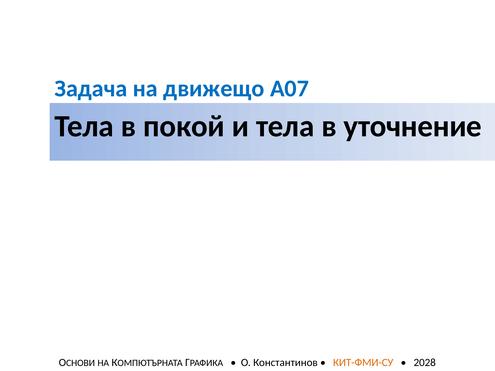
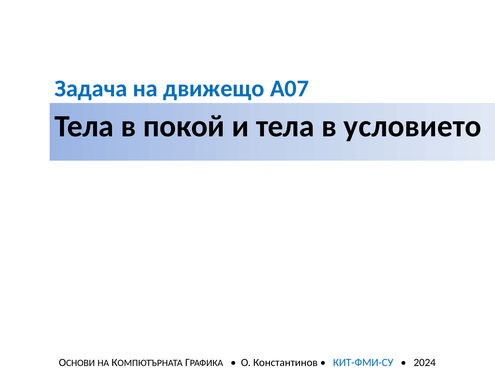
уточнение: уточнение -> условието
КИТ-ФМИ-СУ colour: orange -> blue
2028: 2028 -> 2024
